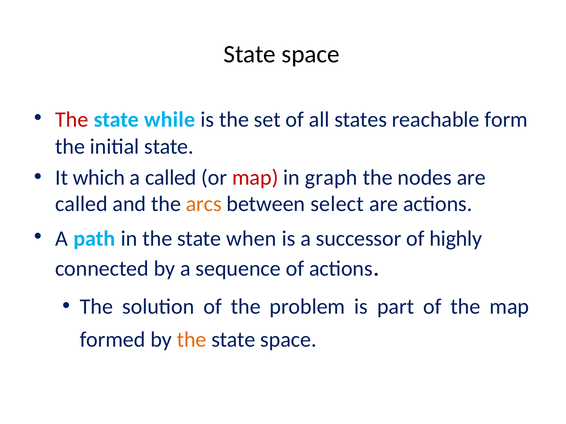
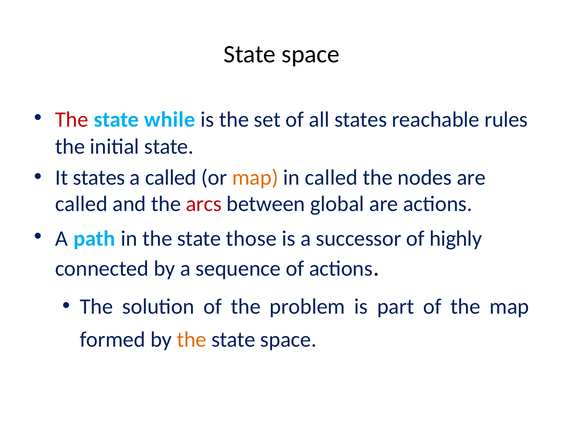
form: form -> rules
It which: which -> states
map at (255, 178) colour: red -> orange
in graph: graph -> called
arcs colour: orange -> red
select: select -> global
when: when -> those
